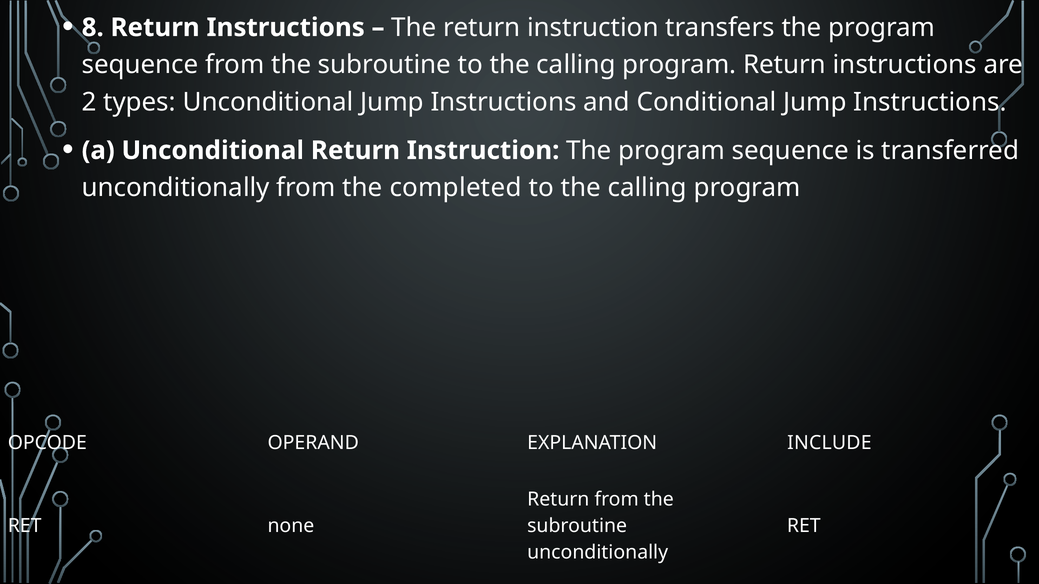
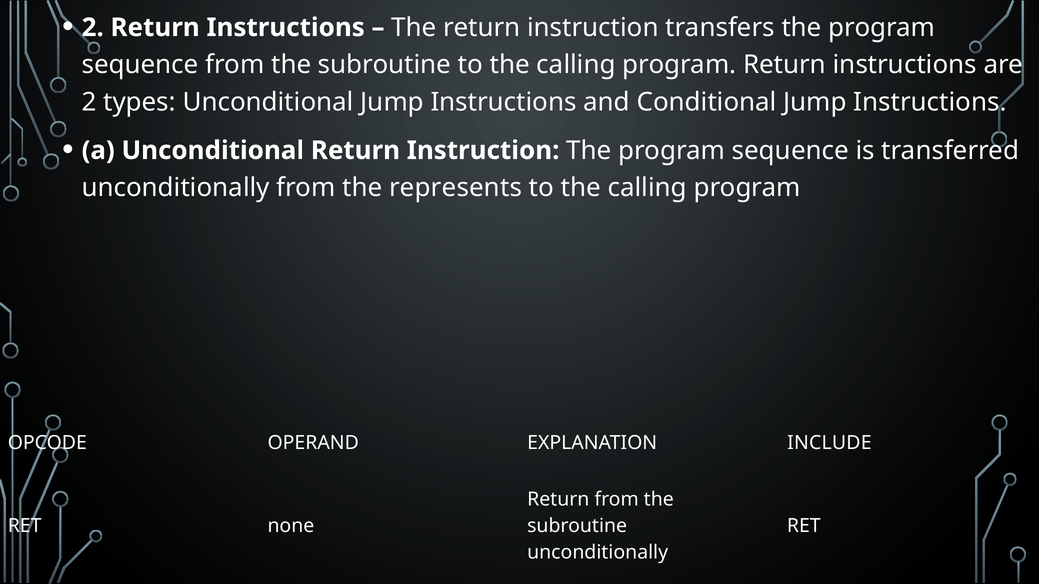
8 at (93, 28): 8 -> 2
completed: completed -> represents
